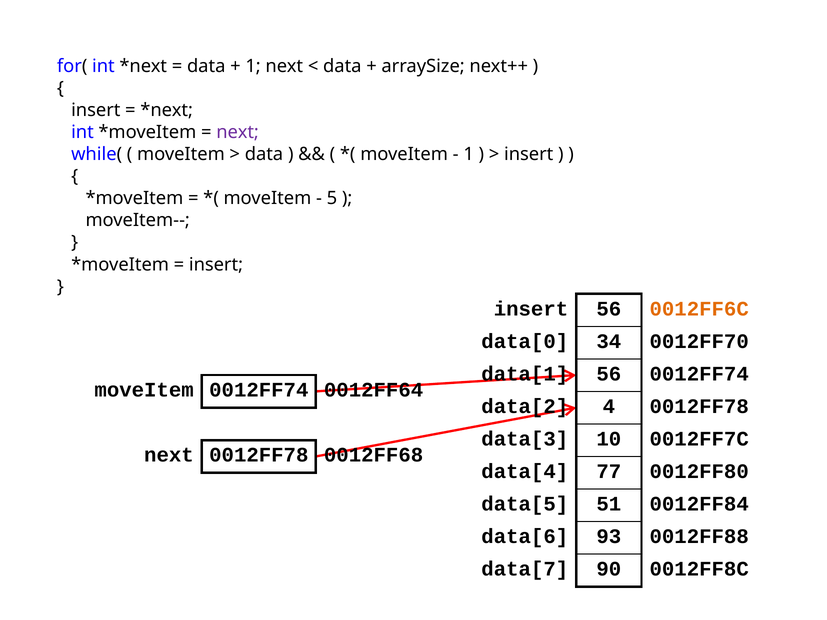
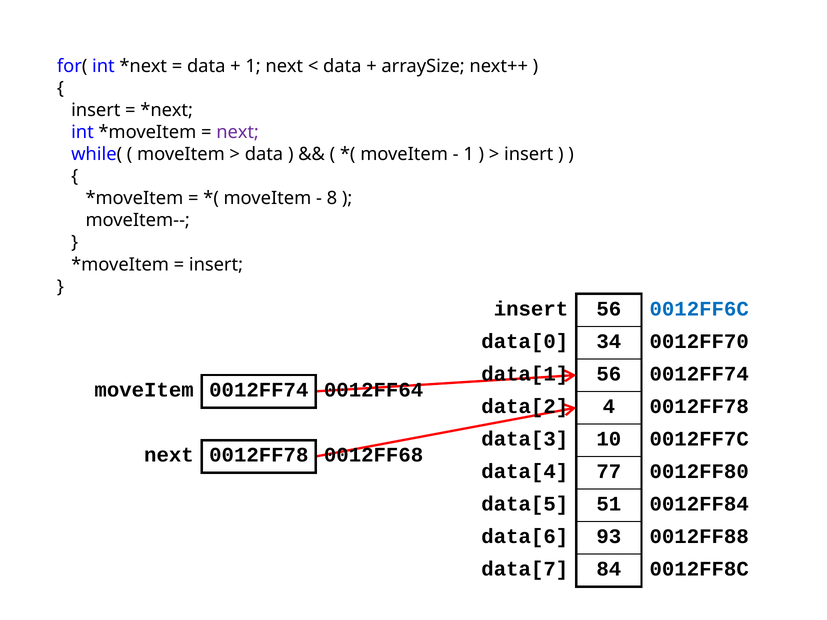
5: 5 -> 8
0012FF6C colour: orange -> blue
90: 90 -> 84
